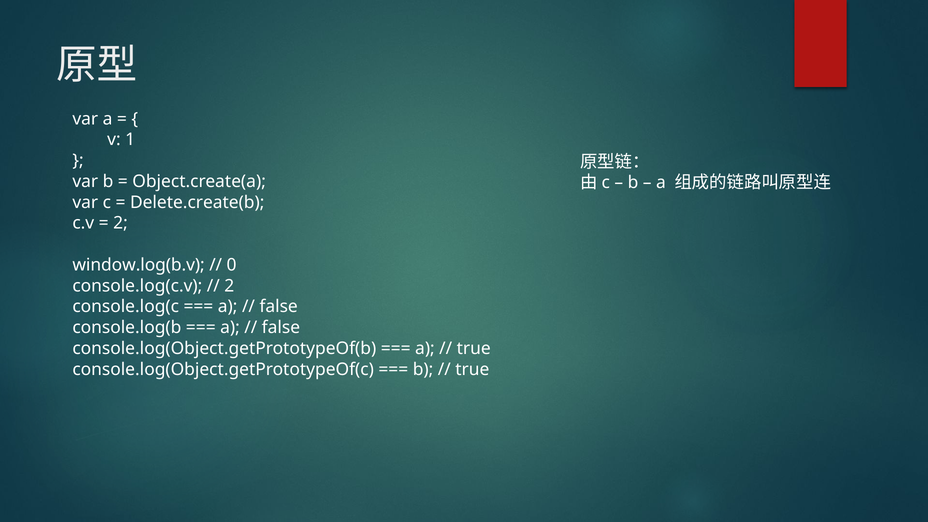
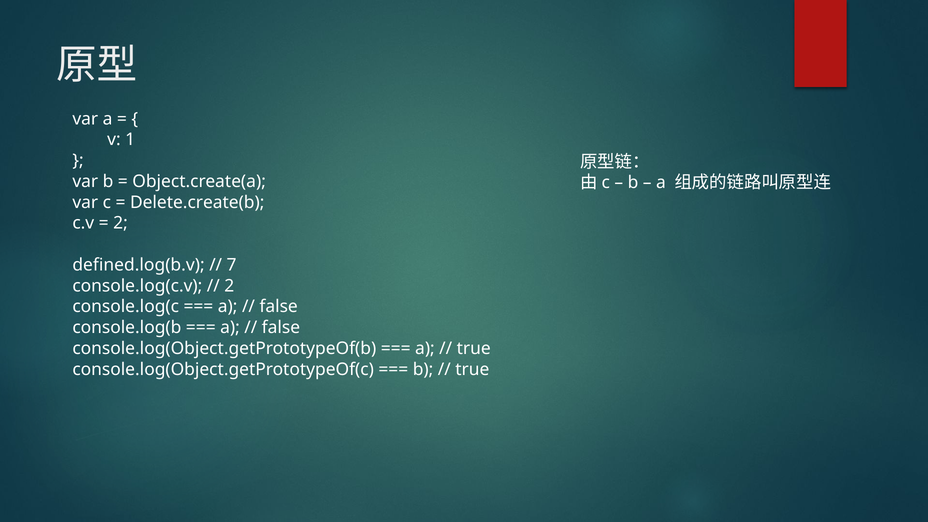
window.log(b.v: window.log(b.v -> defined.log(b.v
0: 0 -> 7
